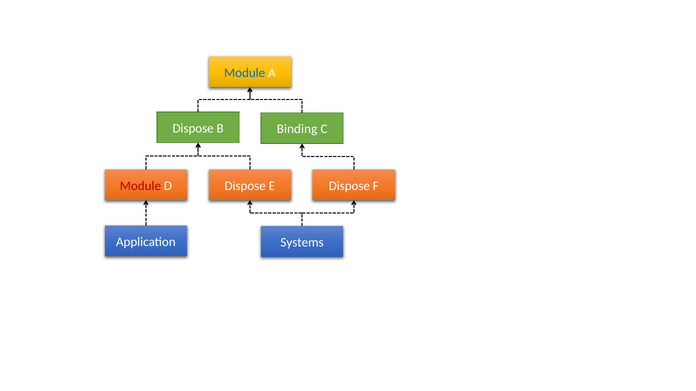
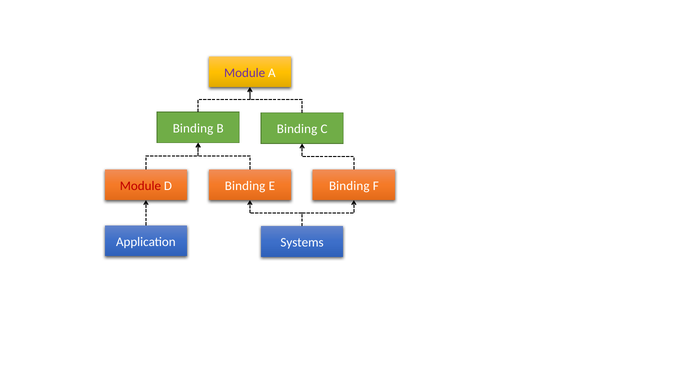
Module at (245, 73) colour: blue -> purple
Dispose at (193, 128): Dispose -> Binding
Dispose at (245, 186): Dispose -> Binding
D Dispose: Dispose -> Binding
